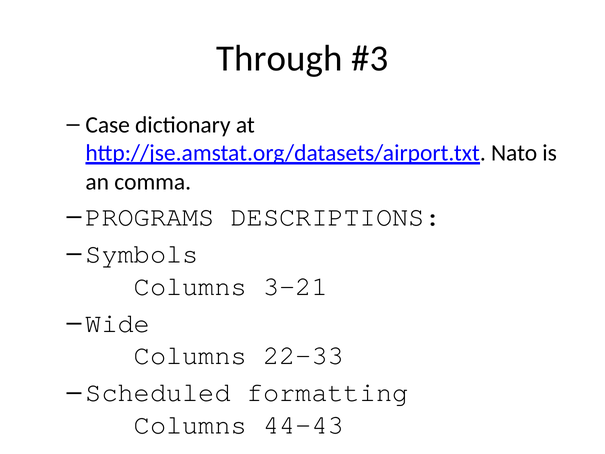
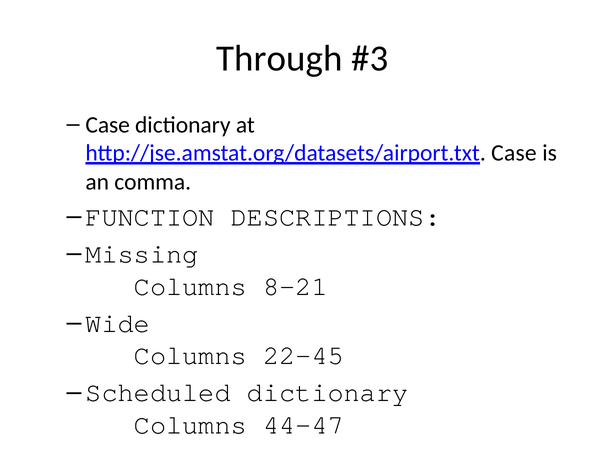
http://jse.amstat.org/datasets/airport.txt Nato: Nato -> Case
PROGRAMS: PROGRAMS -> FUNCTION
Symbols: Symbols -> Missing
3-21: 3-21 -> 8-21
22-33: 22-33 -> 22-45
Scheduled formatting: formatting -> dictionary
44-43: 44-43 -> 44-47
